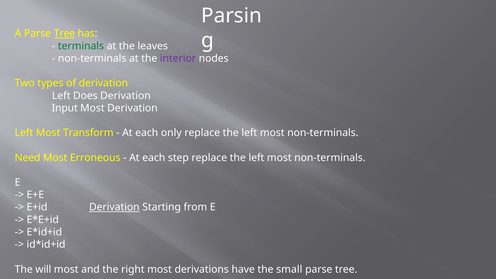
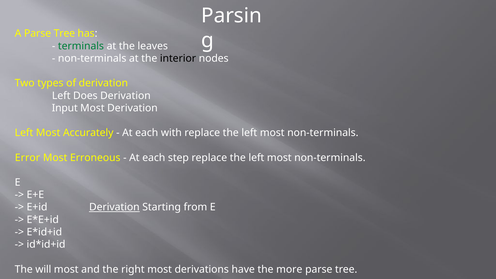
Tree at (64, 34) underline: present -> none
interior colour: purple -> black
Transform: Transform -> Accurately
only: only -> with
Need: Need -> Error
small: small -> more
